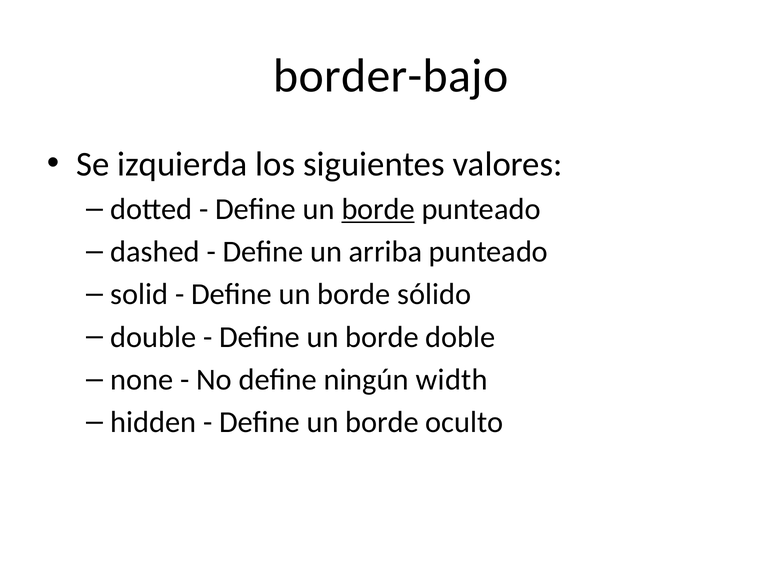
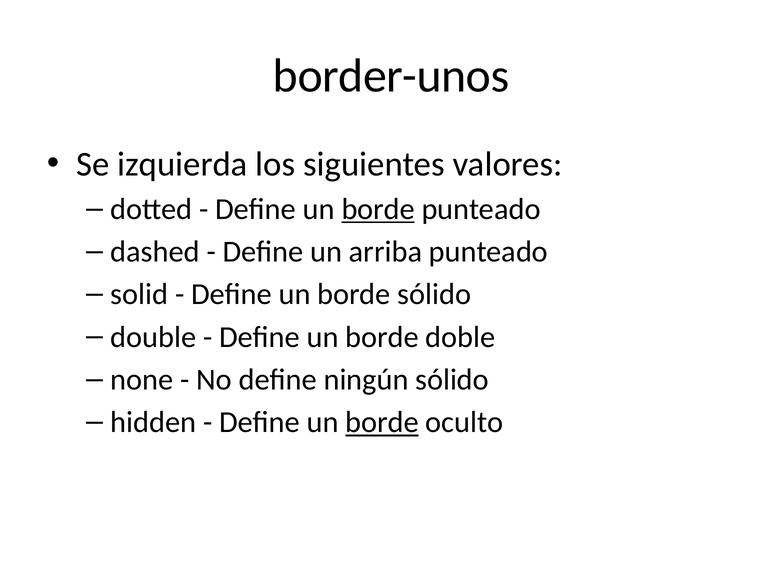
border-bajo: border-bajo -> border-unos
ningún width: width -> sólido
borde at (382, 422) underline: none -> present
